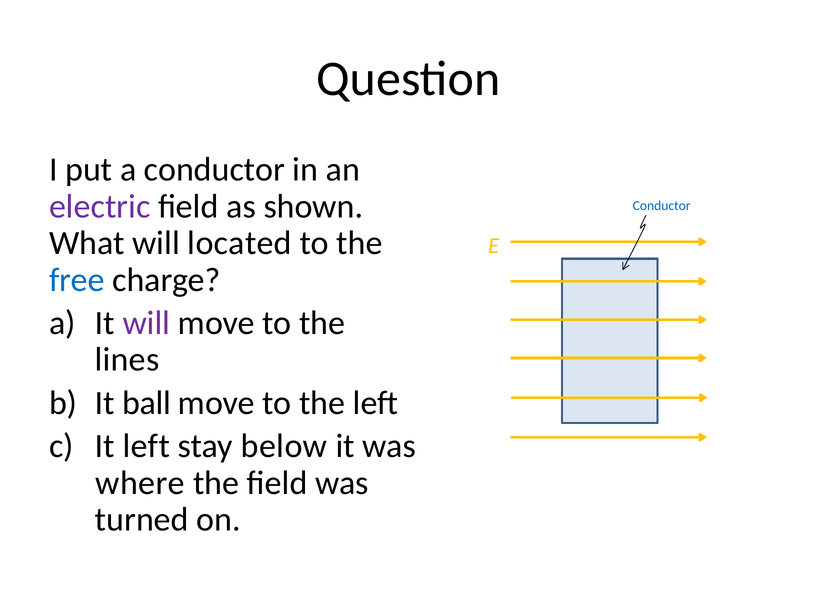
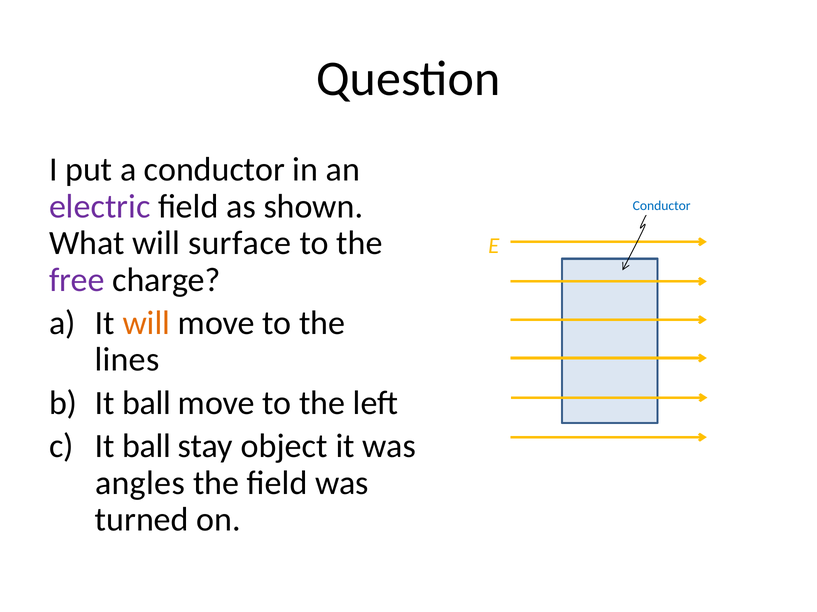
located: located -> surface
free colour: blue -> purple
will at (146, 323) colour: purple -> orange
left at (146, 447): left -> ball
below: below -> object
where: where -> angles
